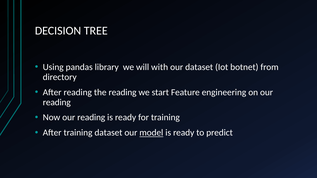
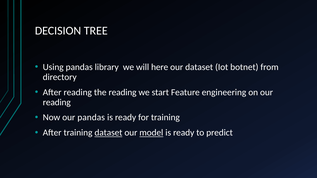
with: with -> here
Now our reading: reading -> pandas
dataset at (108, 133) underline: none -> present
